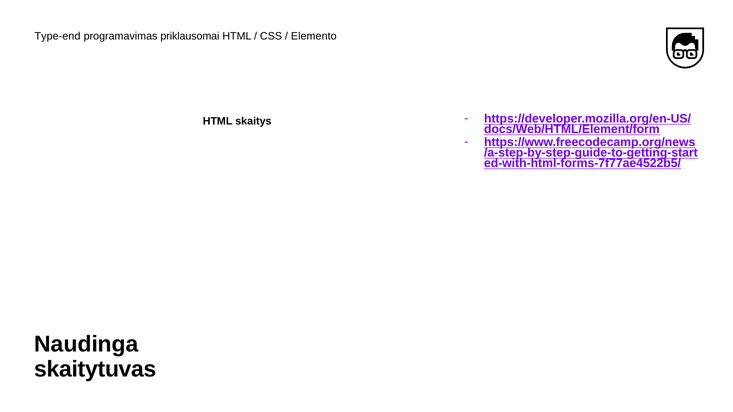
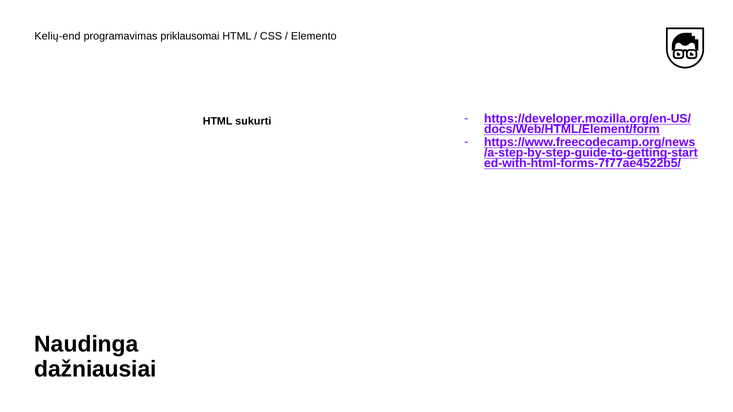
Type-end: Type-end -> Kelių-end
skaitys: skaitys -> sukurti
skaitytuvas: skaitytuvas -> dažniausiai
